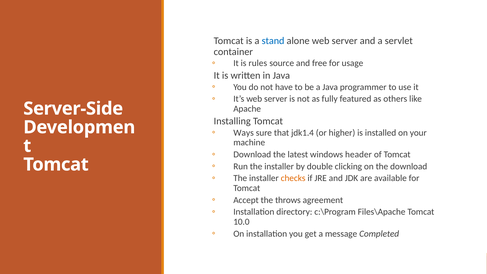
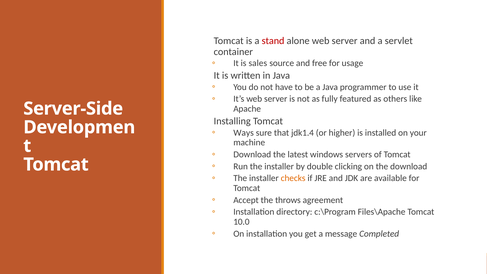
stand colour: blue -> red
rules: rules -> sales
header: header -> servers
